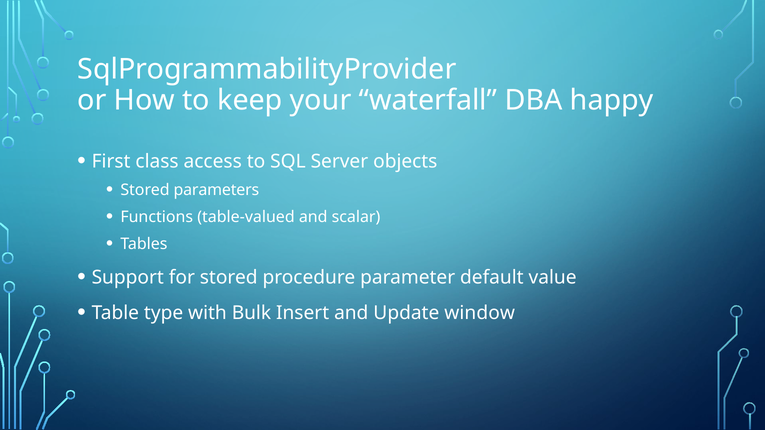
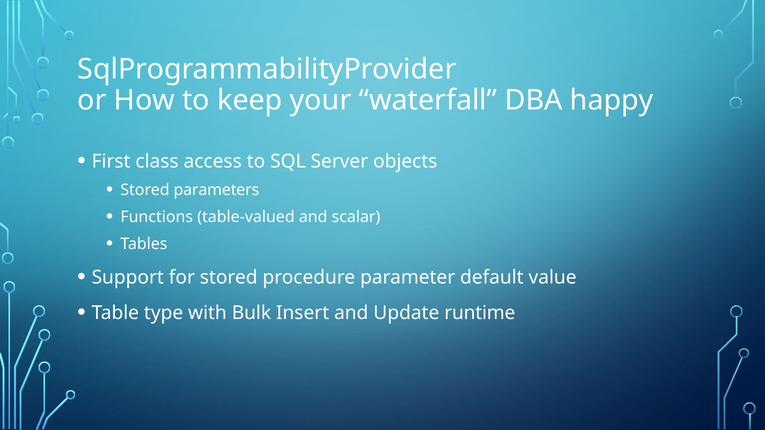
window: window -> runtime
